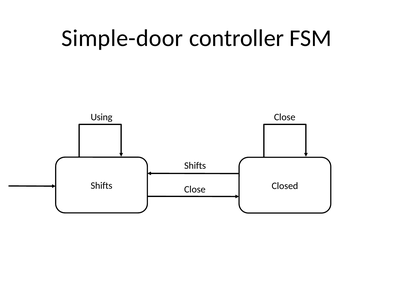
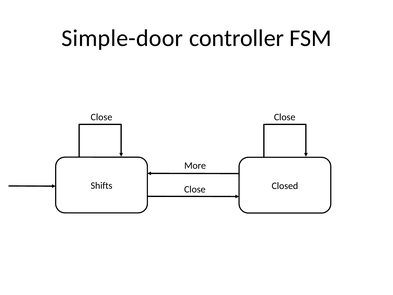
Using at (102, 117): Using -> Close
Shifts at (195, 166): Shifts -> More
